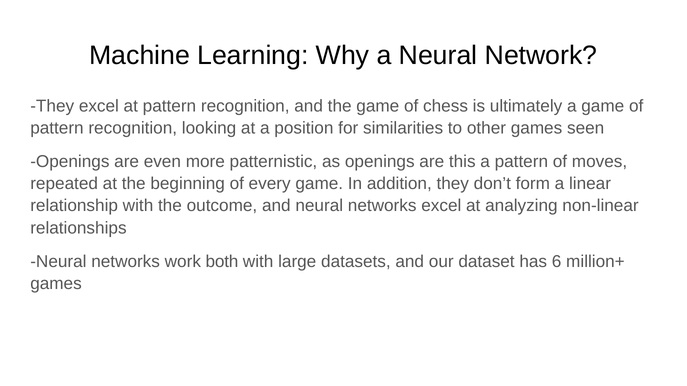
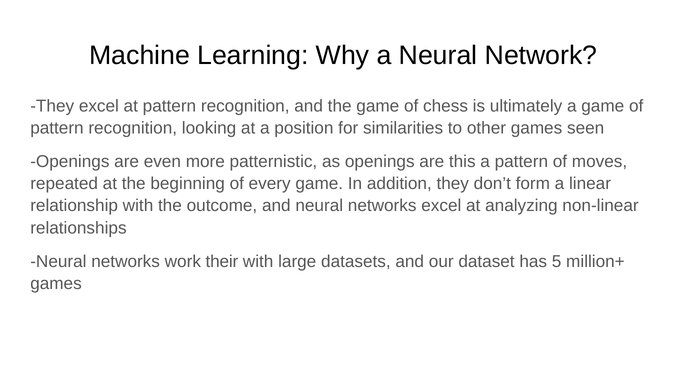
both: both -> their
6: 6 -> 5
